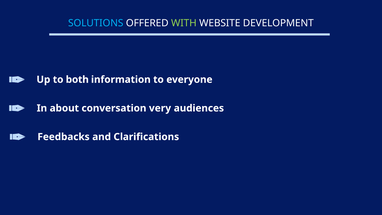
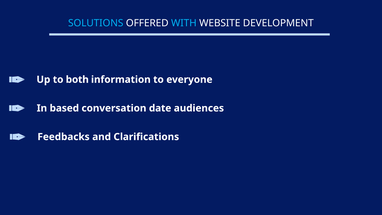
WITH colour: light green -> light blue
about: about -> based
very: very -> date
